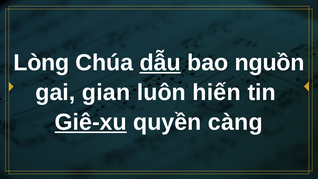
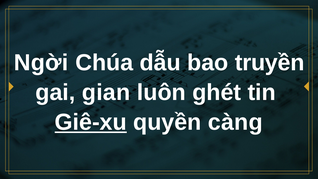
Lòng: Lòng -> Ngời
dẫu underline: present -> none
nguồn: nguồn -> truyền
hiến: hiến -> ghét
